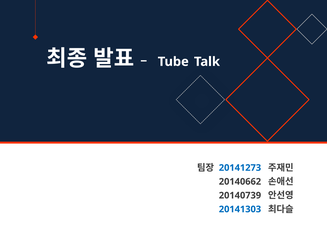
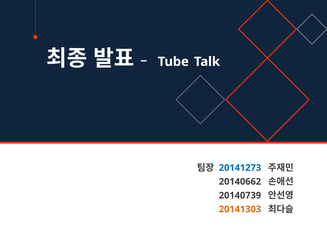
20141303 colour: blue -> orange
